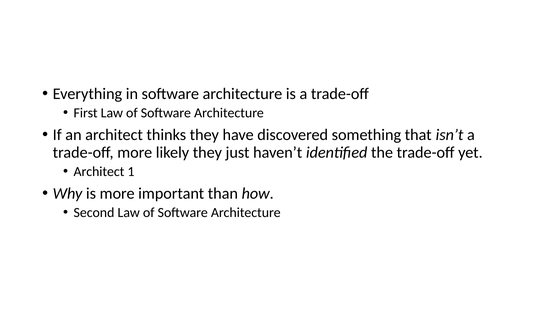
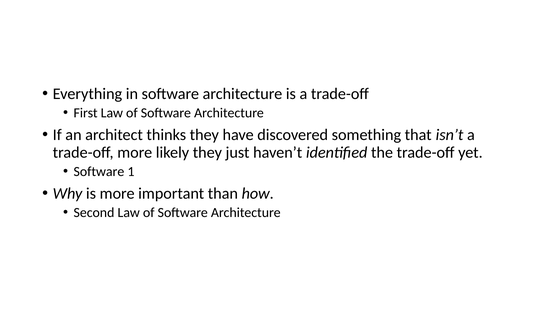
Architect at (99, 172): Architect -> Software
